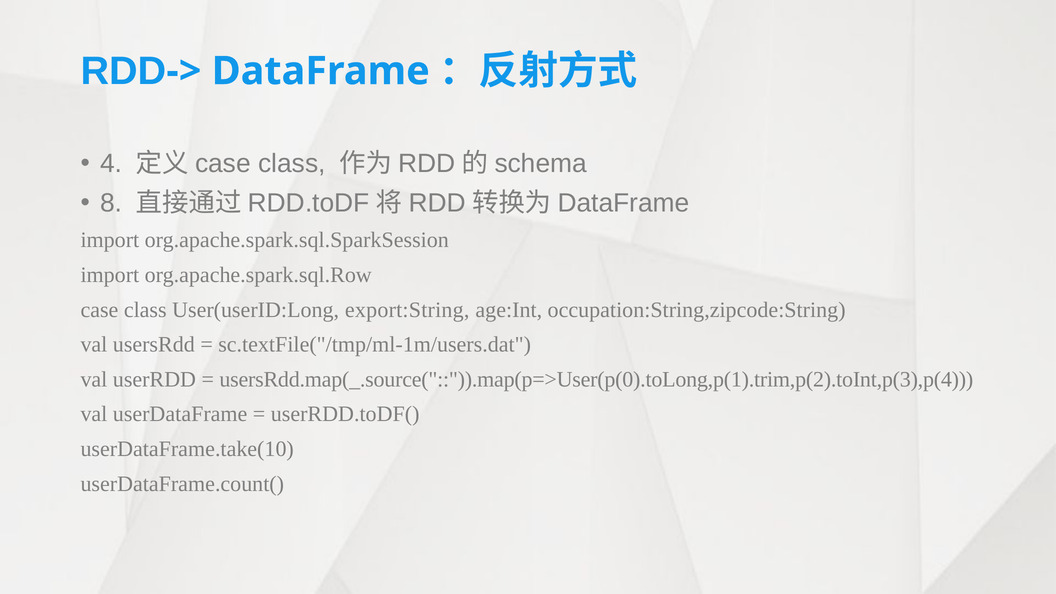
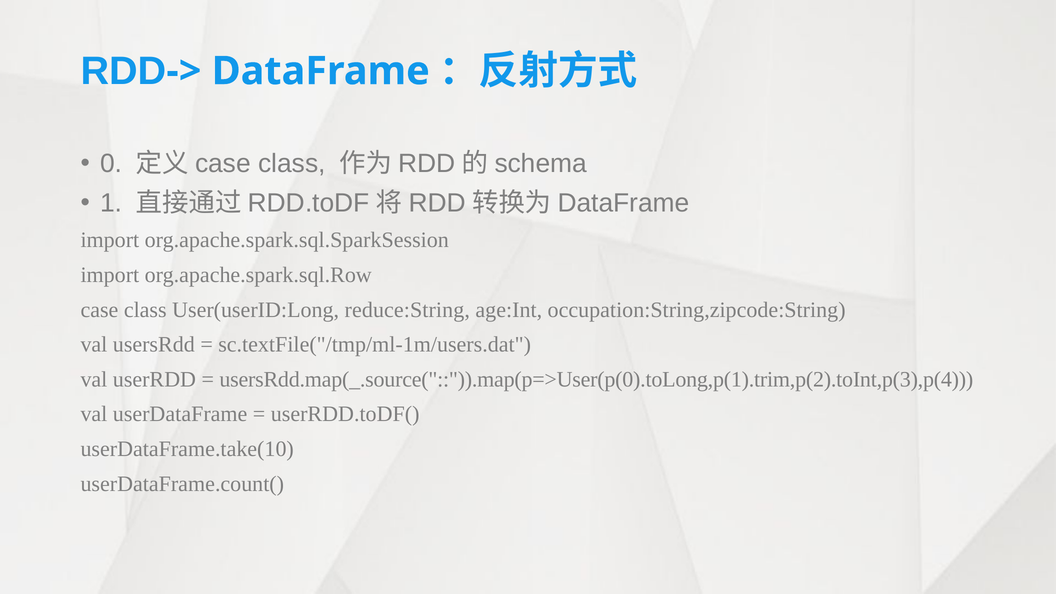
4: 4 -> 0
8: 8 -> 1
export:String: export:String -> reduce:String
